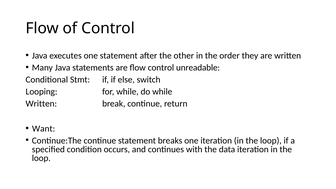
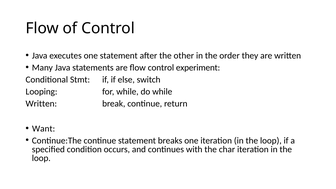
unreadable: unreadable -> experiment
data: data -> char
